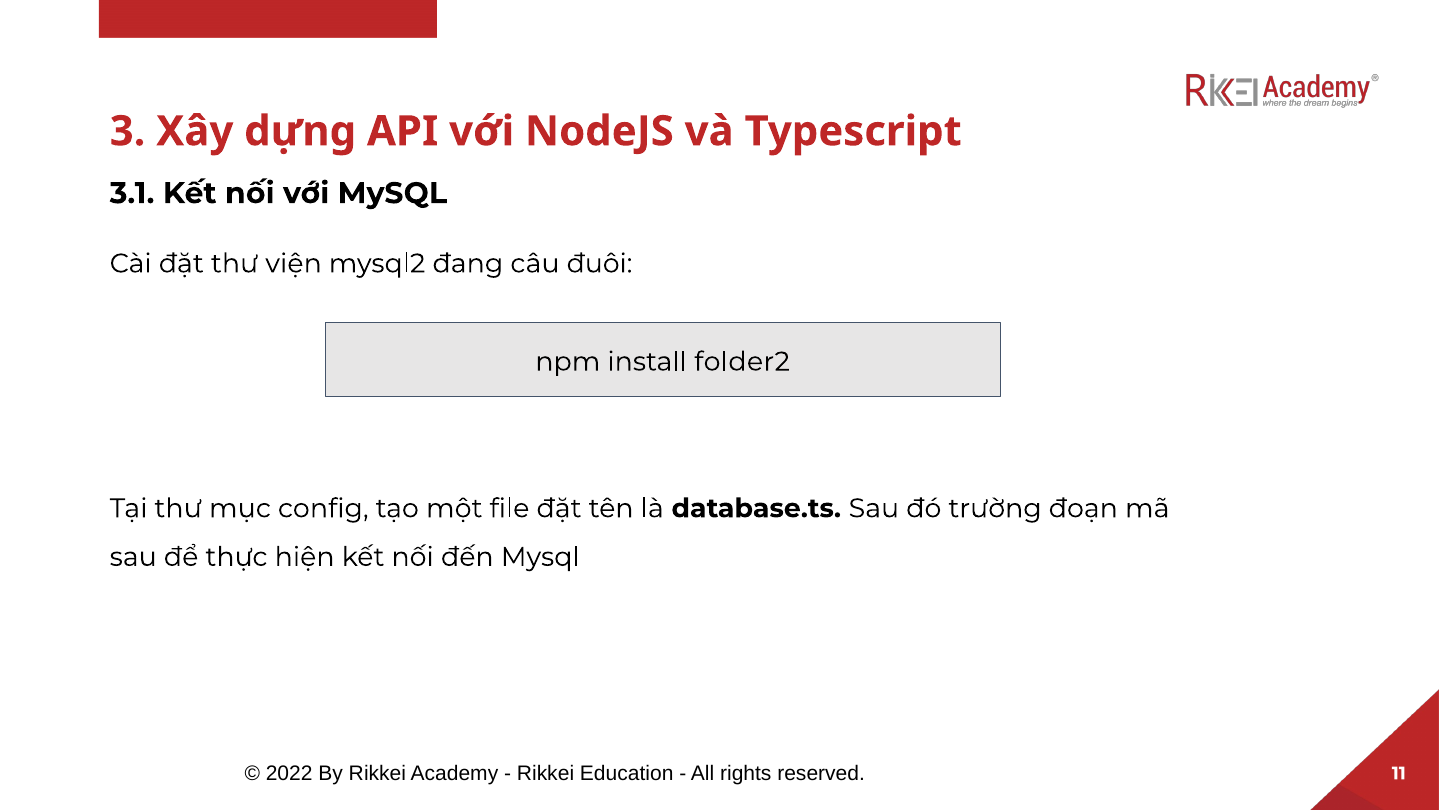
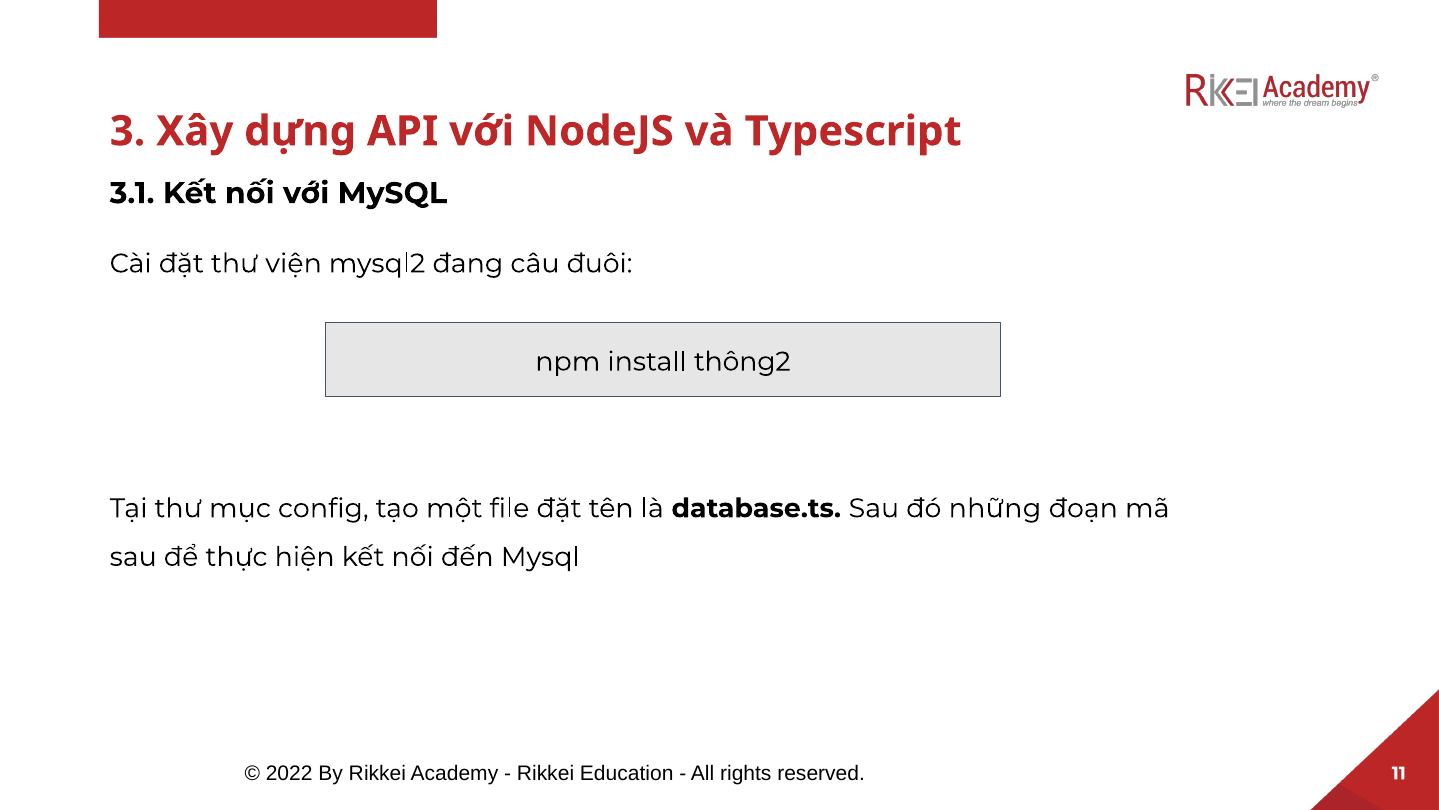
folder2: folder2 -> thông2
trường: trường -> những
